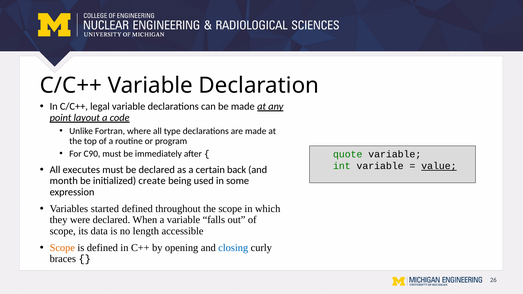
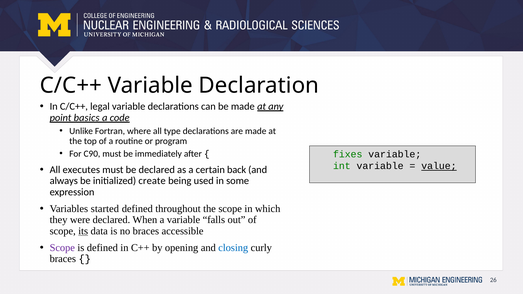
layout: layout -> basics
quote: quote -> fixes
month: month -> always
its underline: none -> present
no length: length -> braces
Scope at (62, 248) colour: orange -> purple
